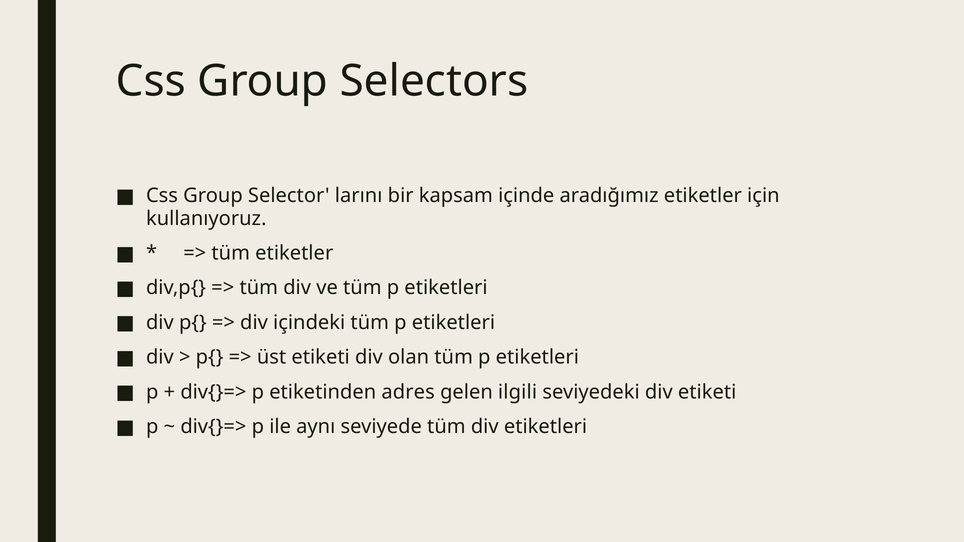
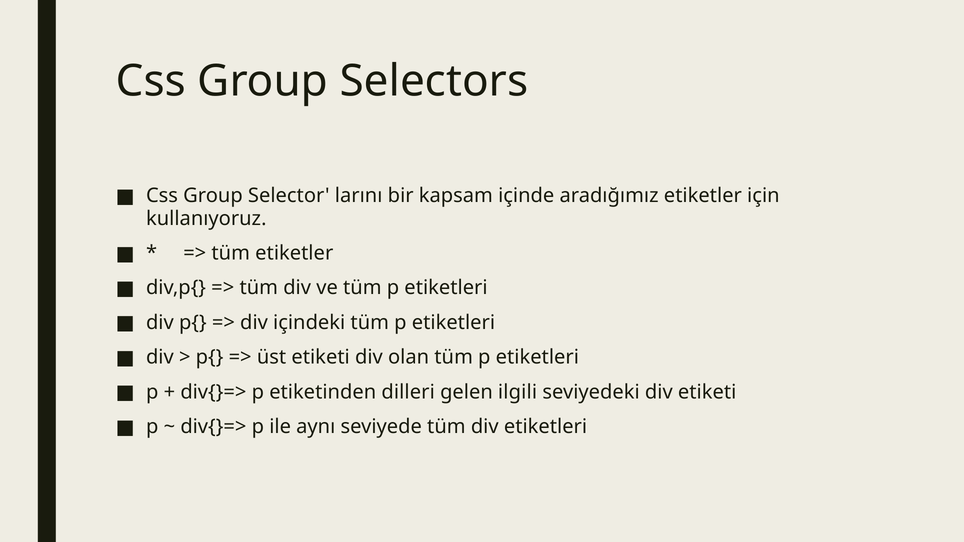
adres: adres -> dilleri
